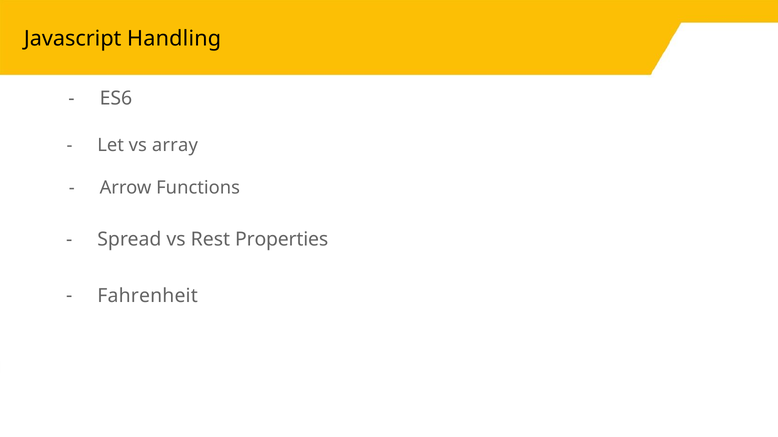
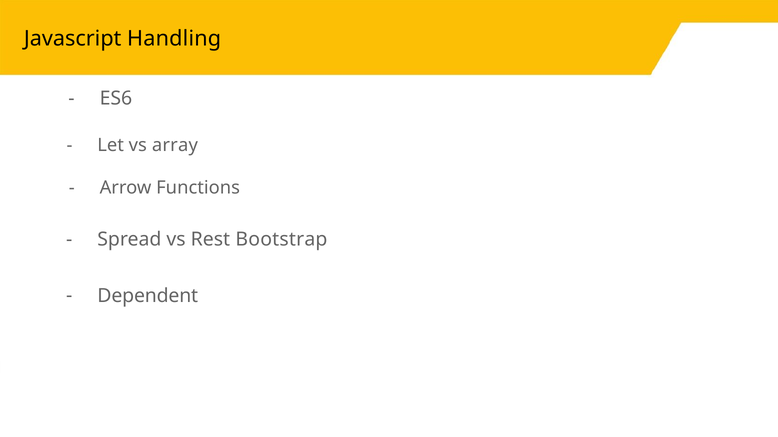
Properties: Properties -> Bootstrap
Fahrenheit: Fahrenheit -> Dependent
